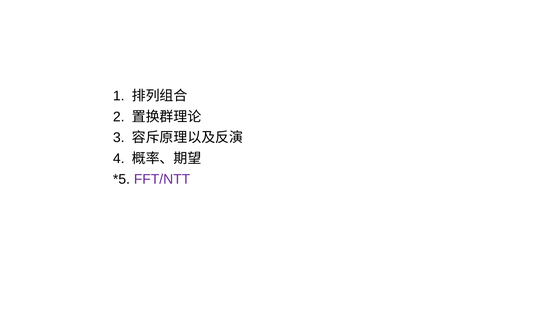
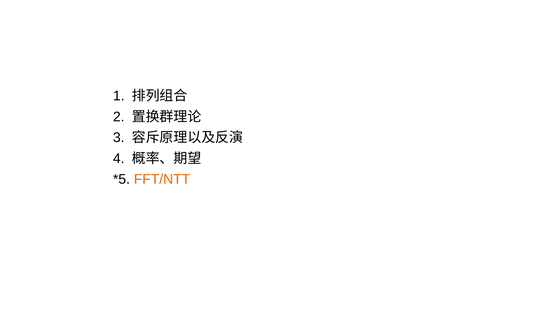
FFT/NTT colour: purple -> orange
